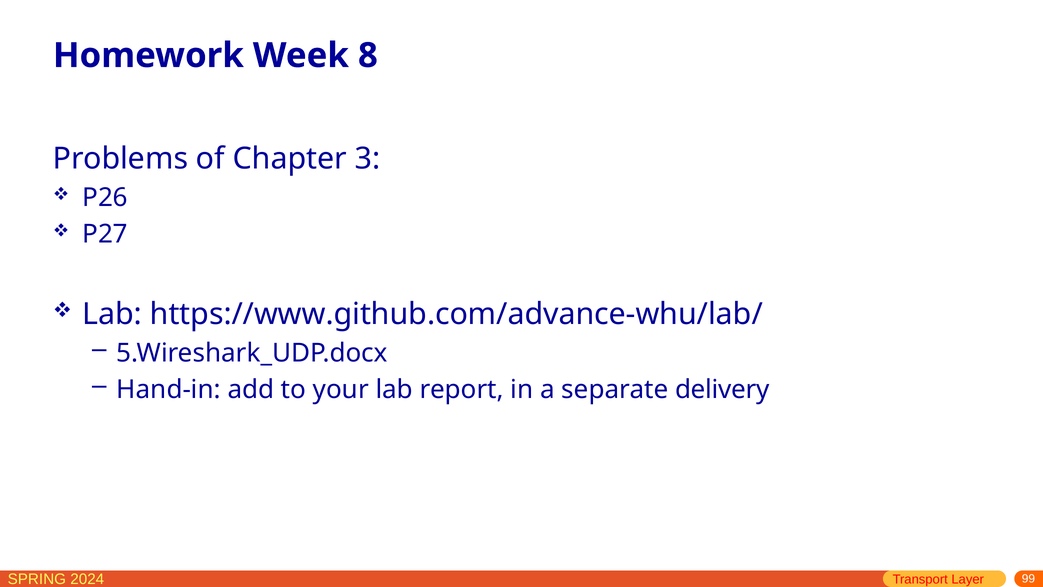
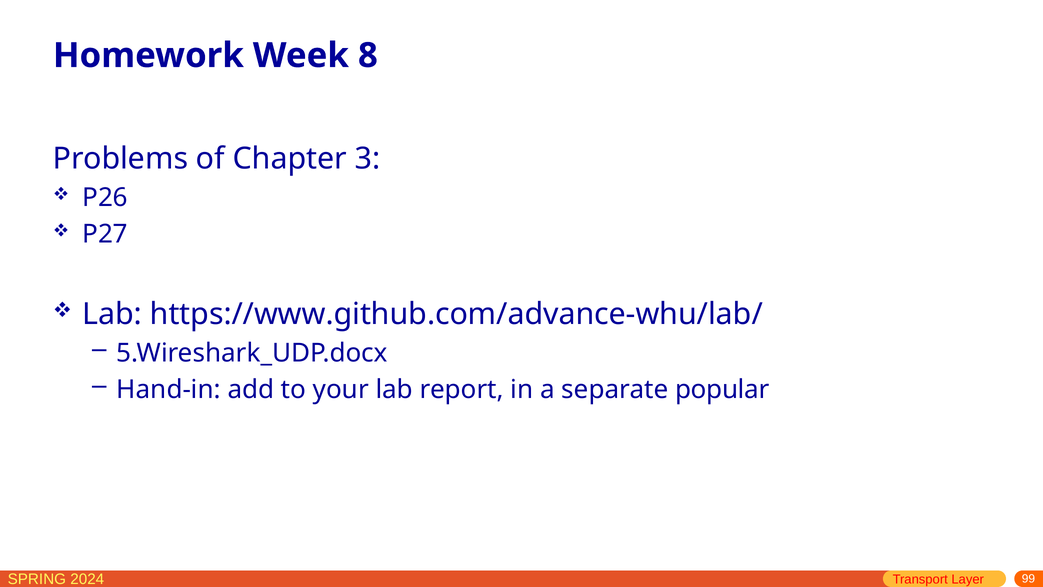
delivery: delivery -> popular
